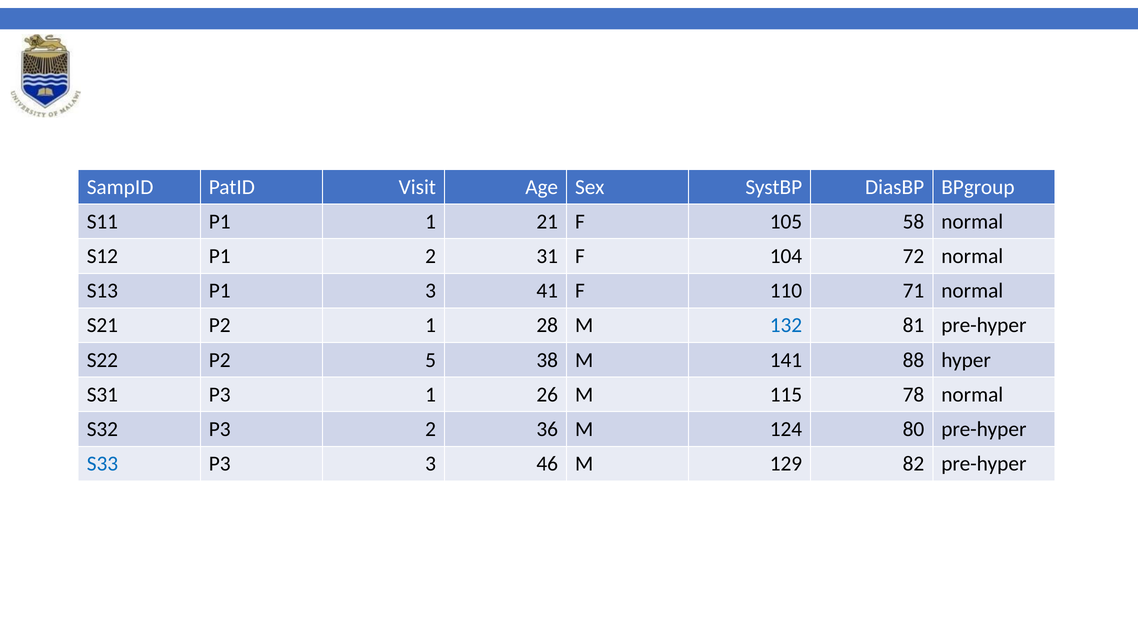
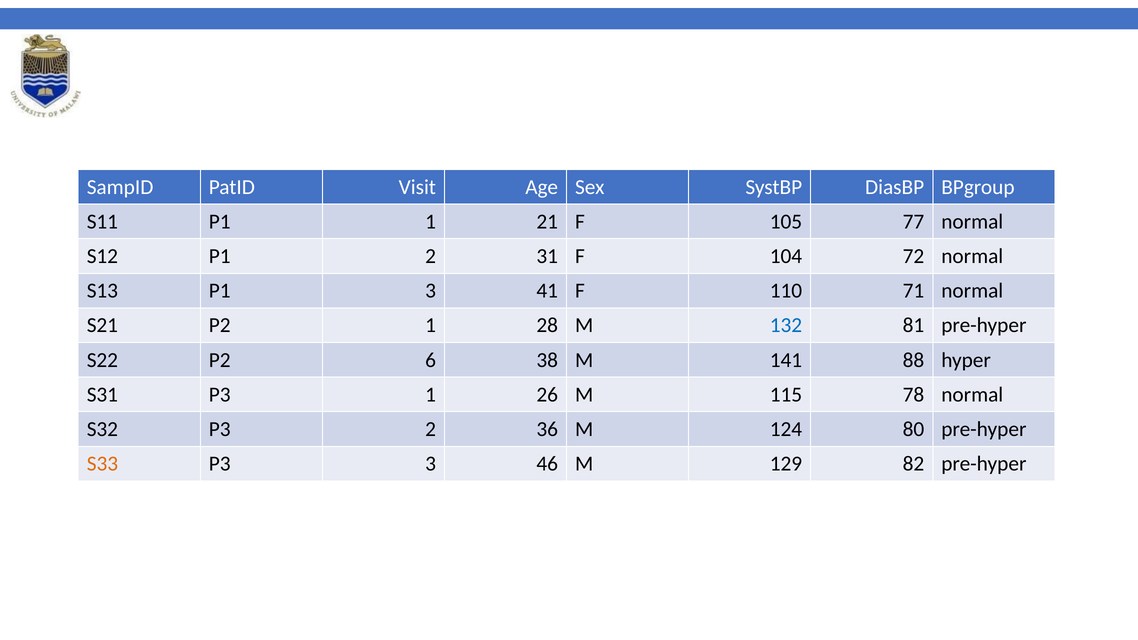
58: 58 -> 77
5: 5 -> 6
S33 colour: blue -> orange
